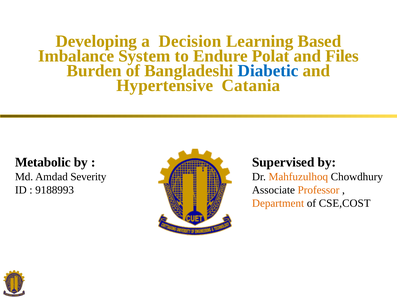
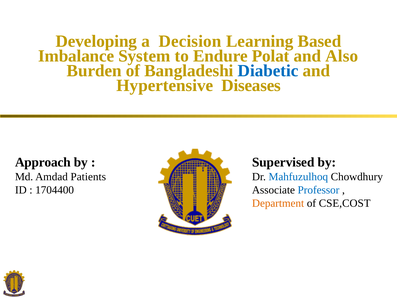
Files: Files -> Also
Catania: Catania -> Diseases
Metabolic: Metabolic -> Approach
Severity: Severity -> Patients
Mahfuzulhoq colour: orange -> blue
9188993: 9188993 -> 1704400
Professor colour: orange -> blue
